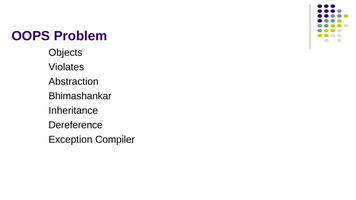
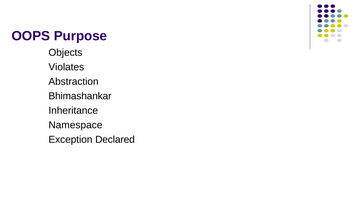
Problem: Problem -> Purpose
Dereference: Dereference -> Namespace
Compiler: Compiler -> Declared
